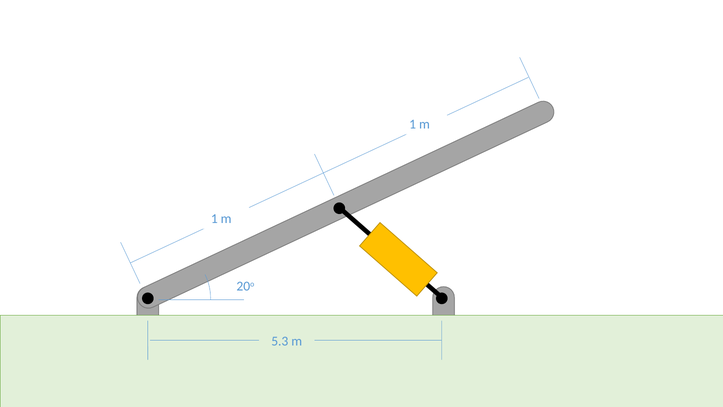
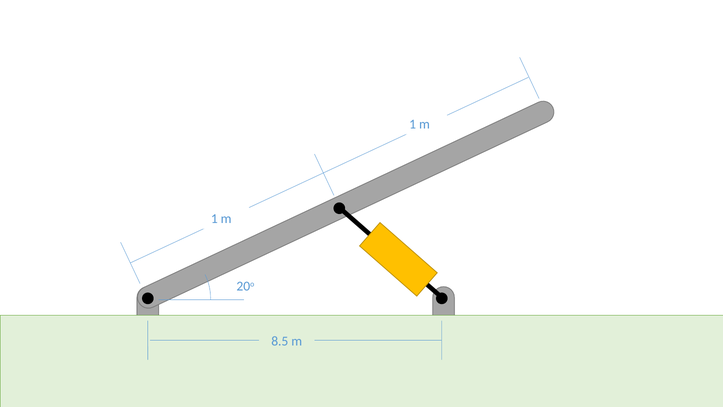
5.3: 5.3 -> 8.5
